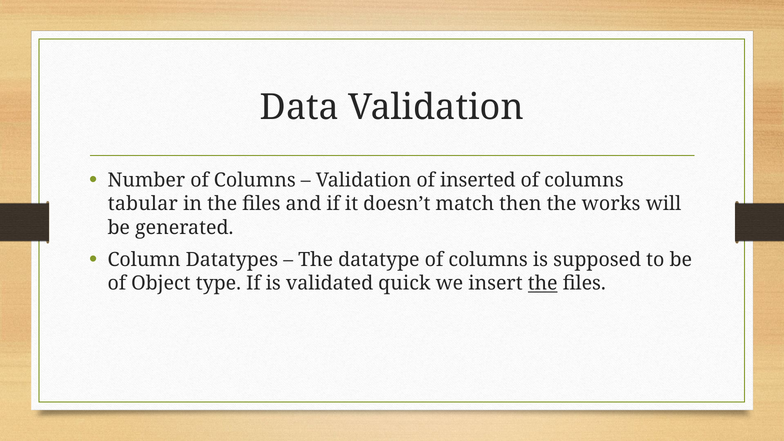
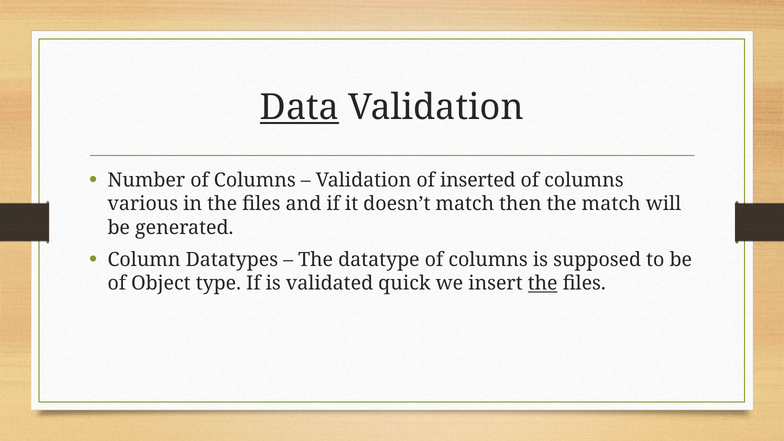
Data underline: none -> present
tabular: tabular -> various
the works: works -> match
